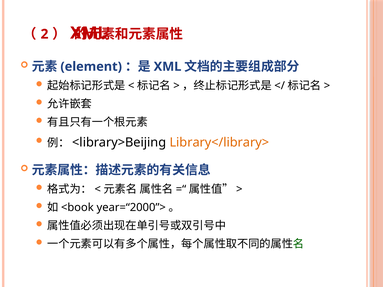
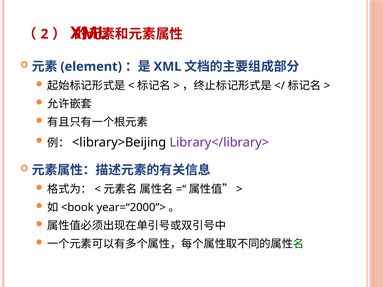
Library</library> colour: orange -> purple
